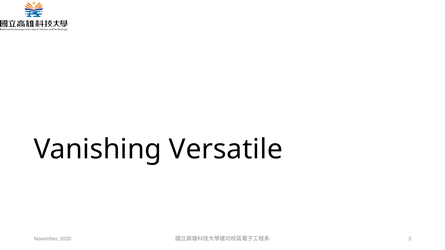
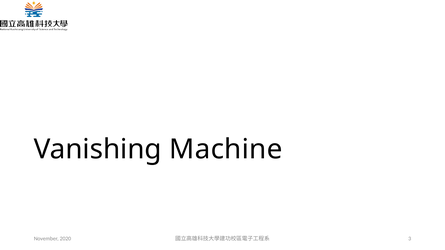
Versatile: Versatile -> Machine
